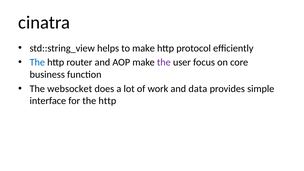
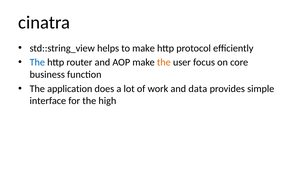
the at (164, 62) colour: purple -> orange
websocket: websocket -> application
for the http: http -> high
